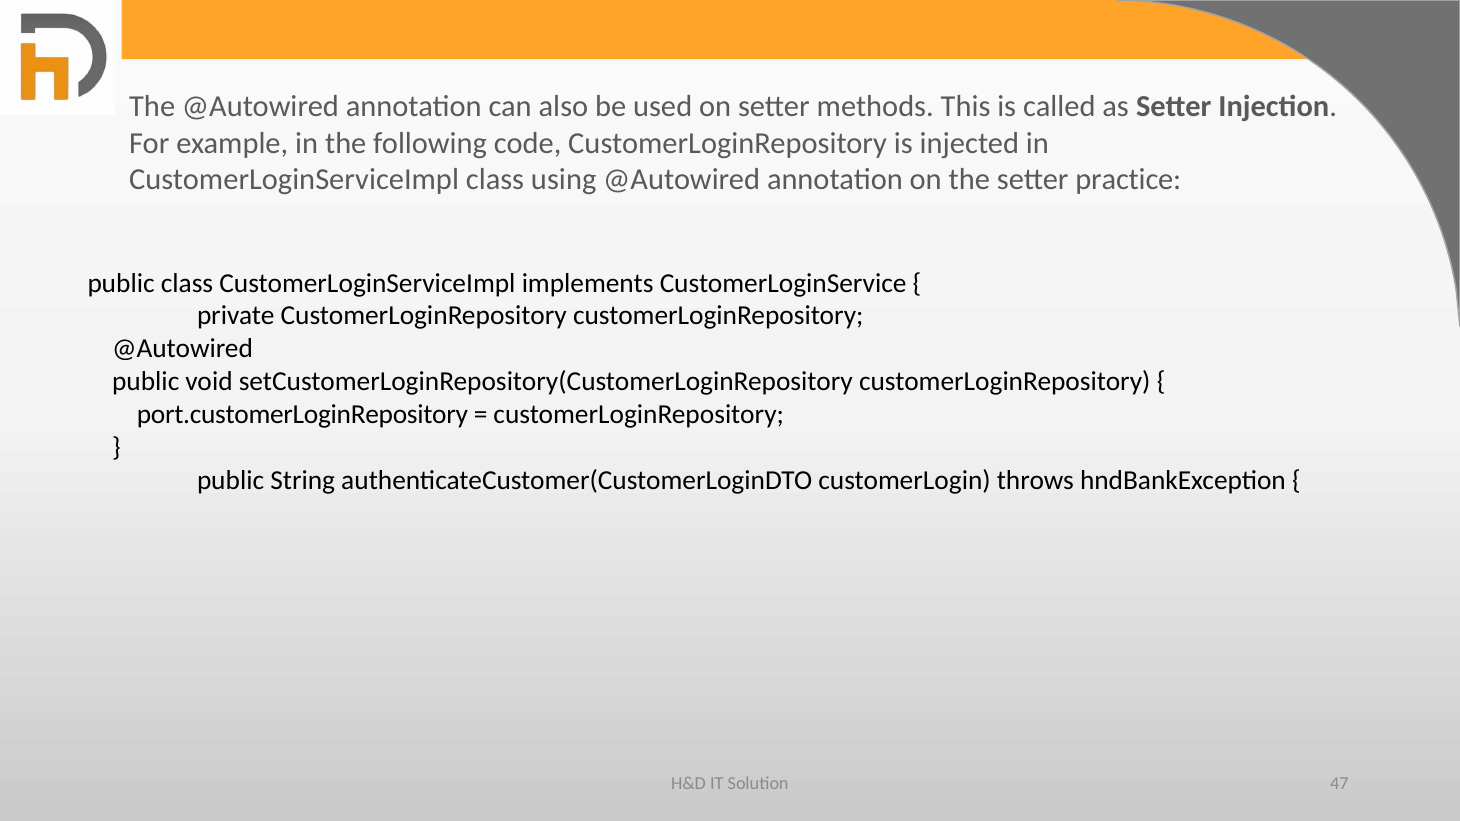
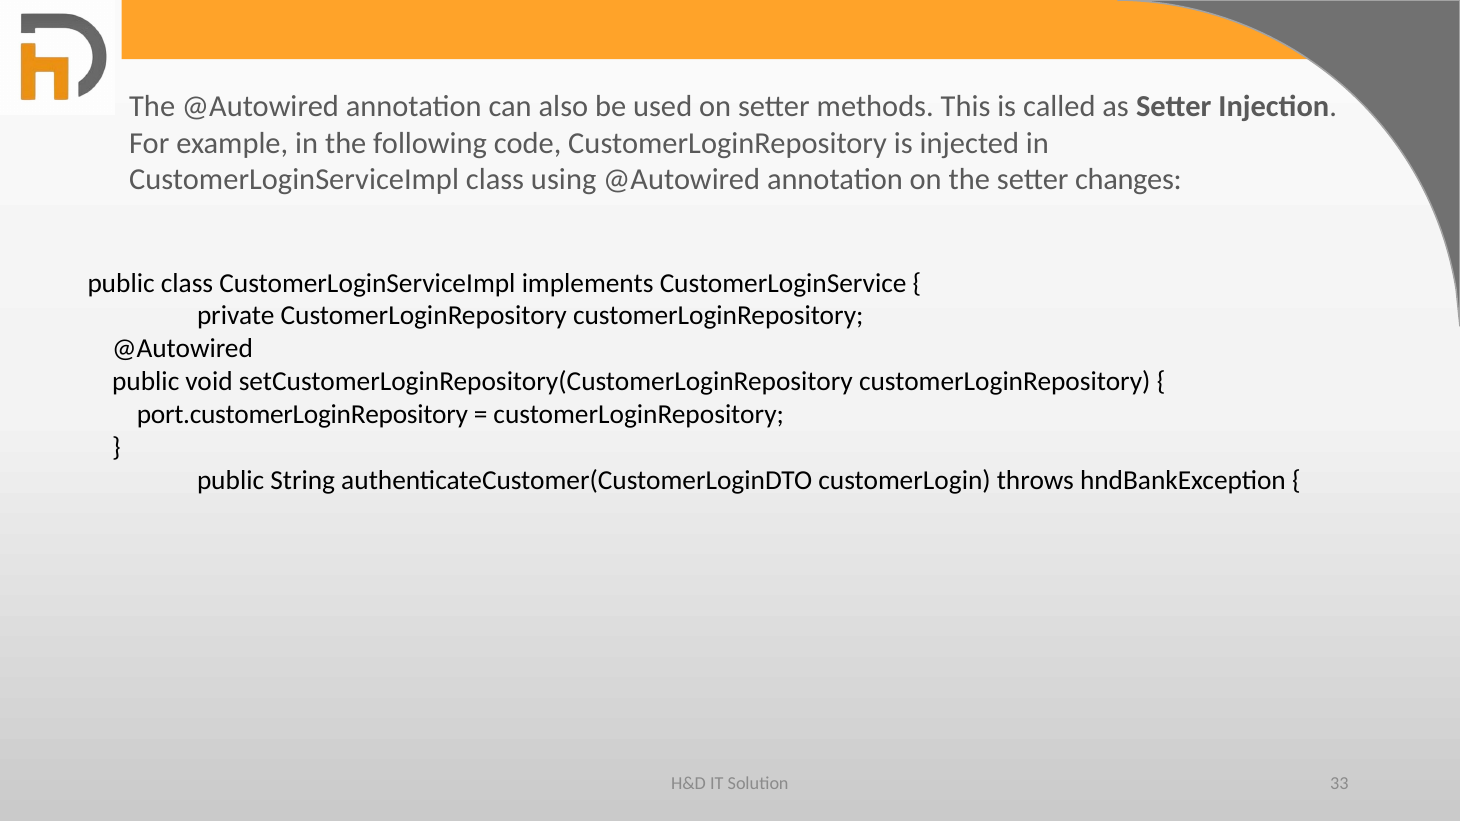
practice: practice -> changes
47: 47 -> 33
